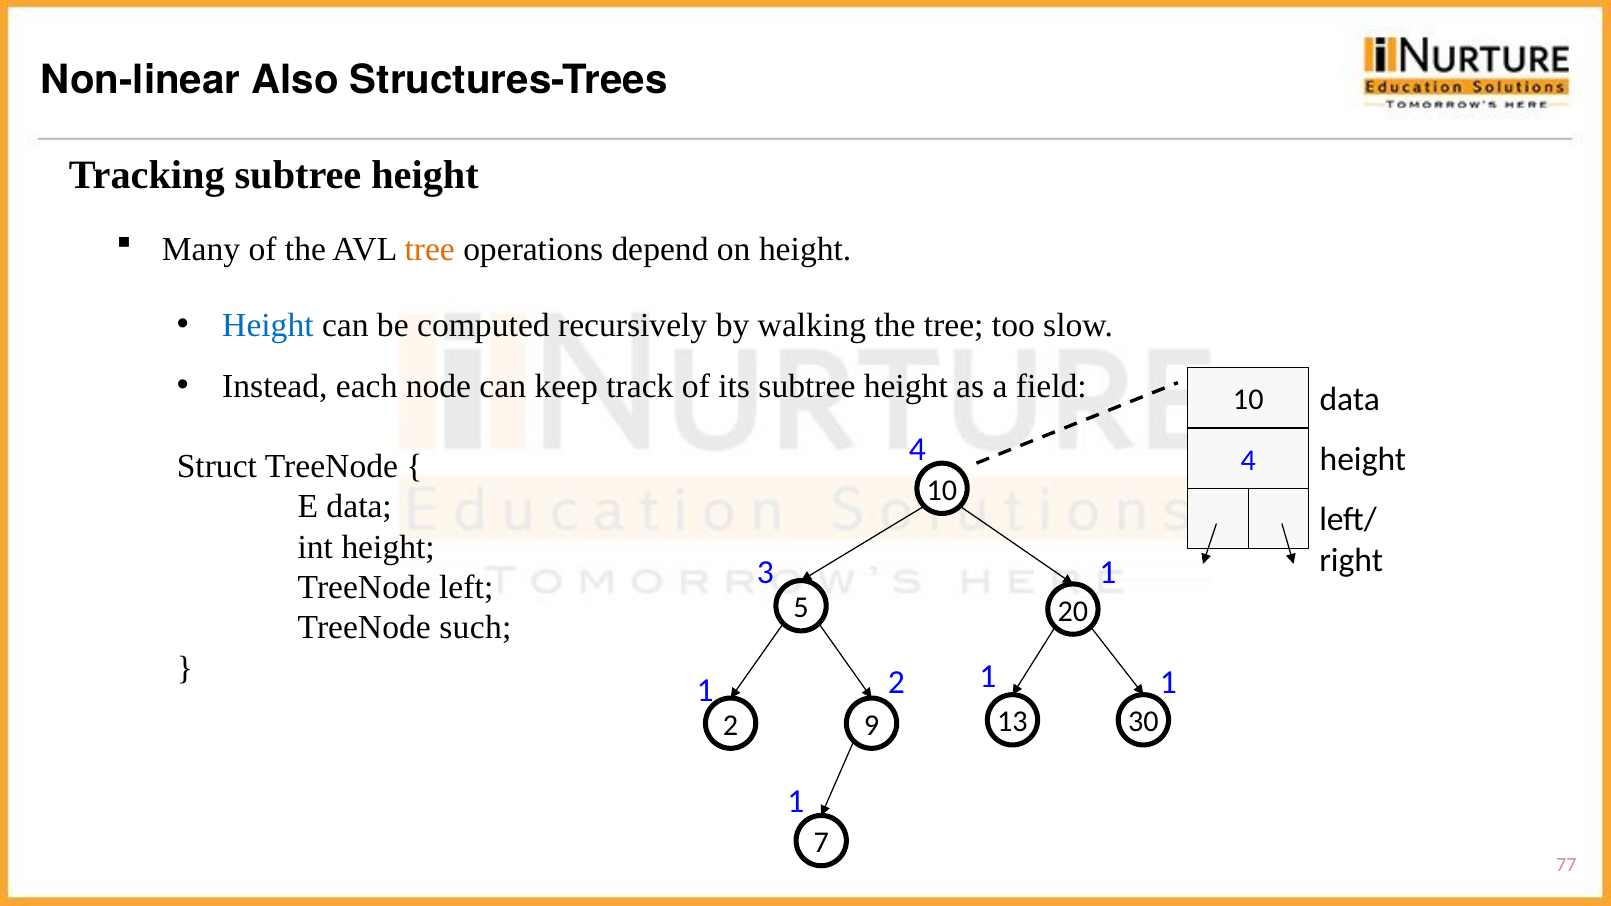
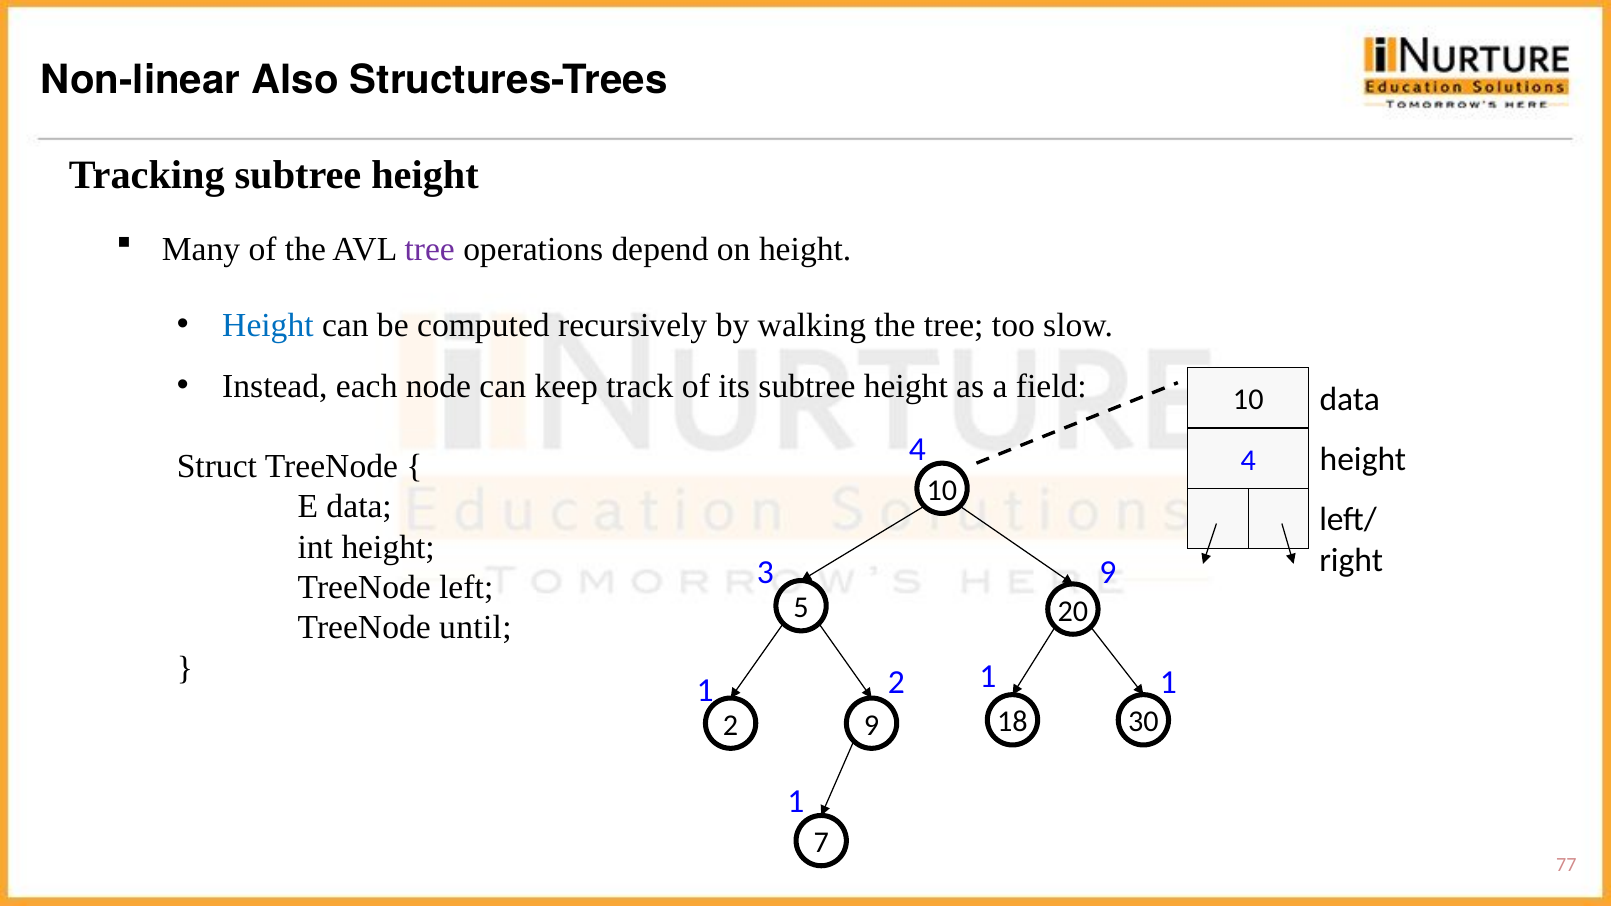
tree at (430, 249) colour: orange -> purple
3 1: 1 -> 9
such: such -> until
13: 13 -> 18
